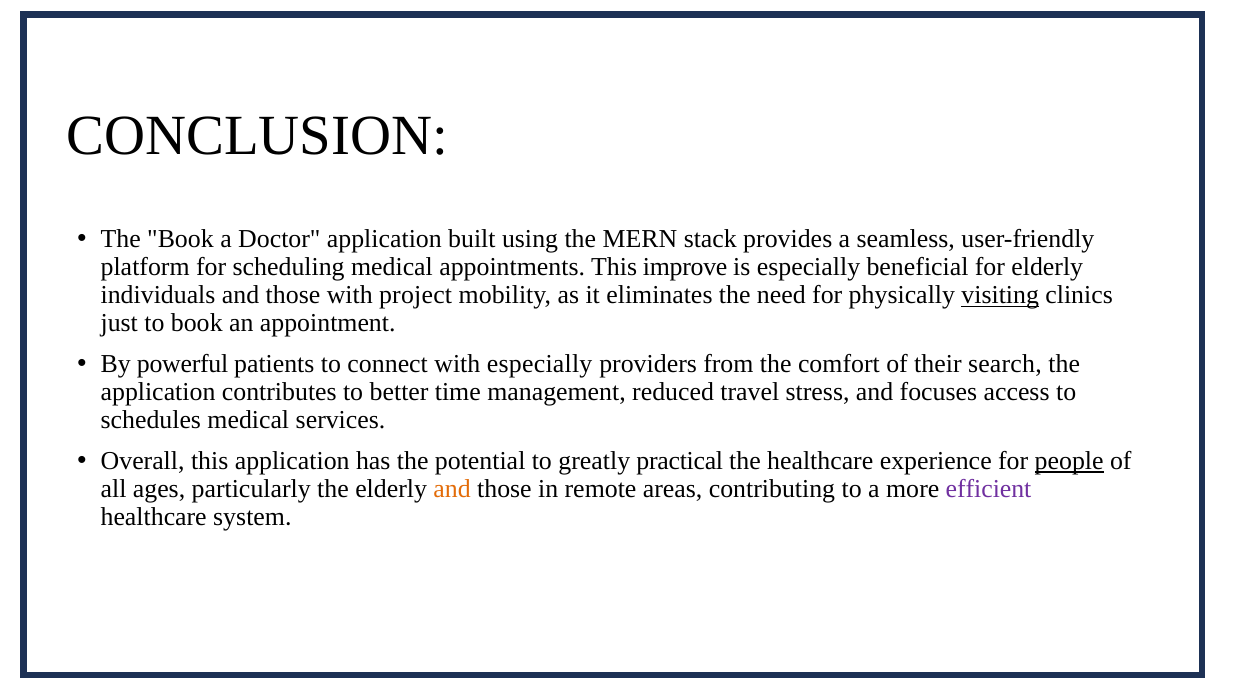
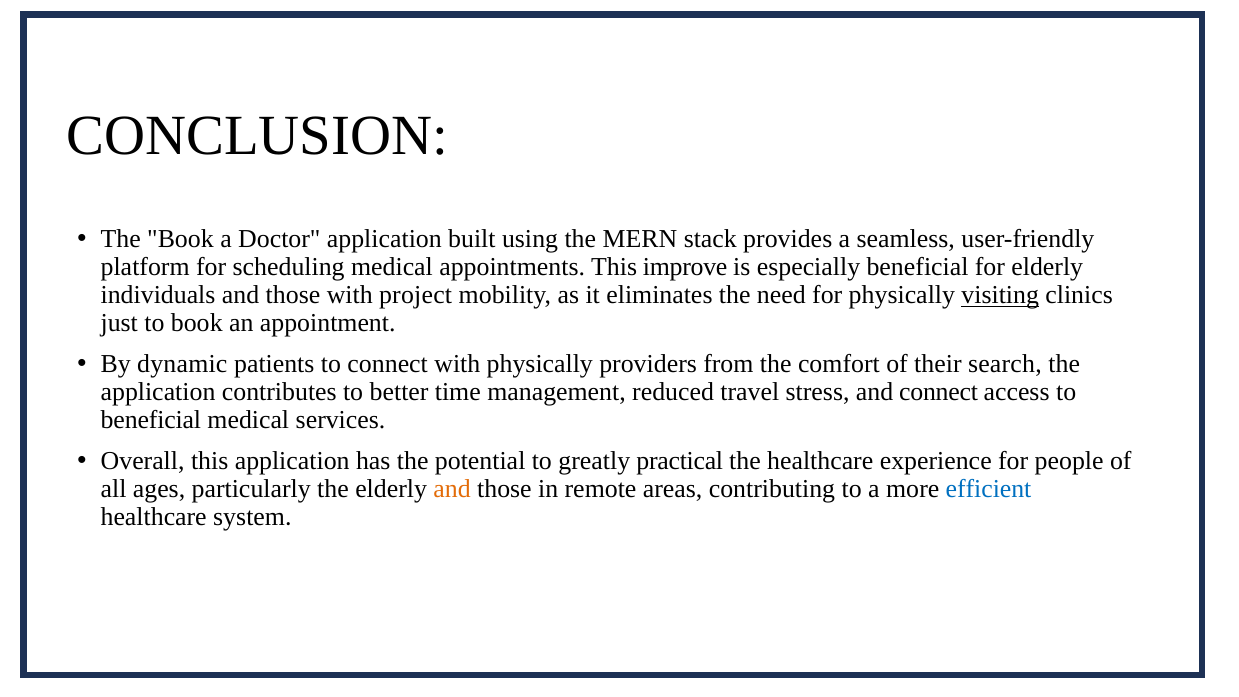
powerful: powerful -> dynamic
with especially: especially -> physically
and focuses: focuses -> connect
schedules at (151, 420): schedules -> beneficial
people underline: present -> none
efficient colour: purple -> blue
